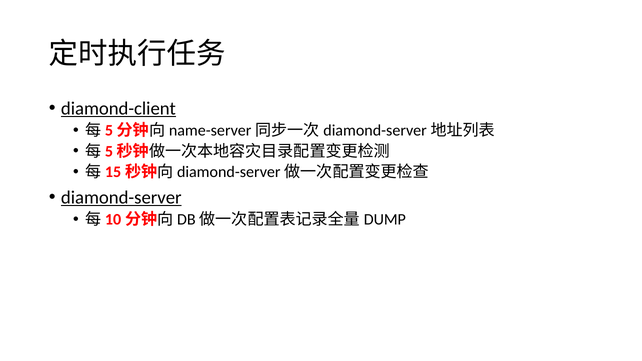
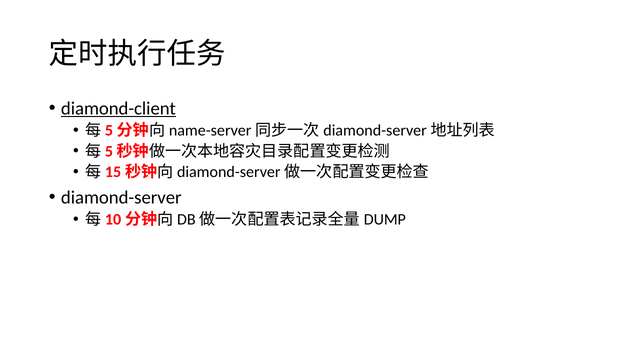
diamond-server underline: present -> none
